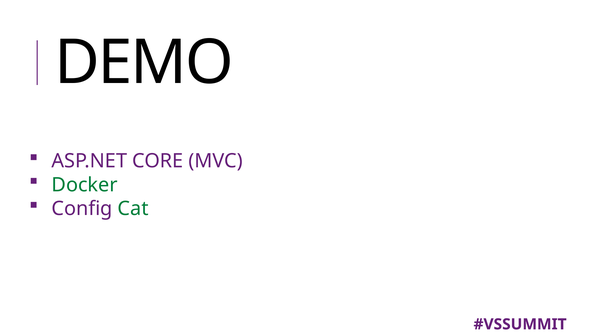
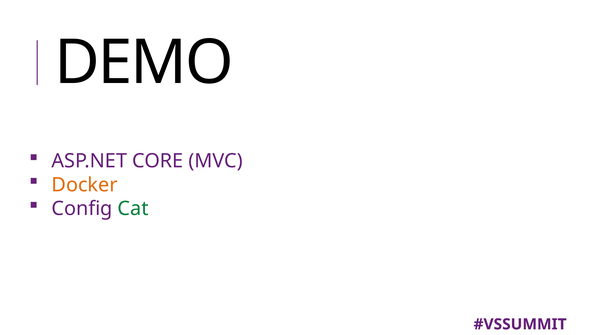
Docker colour: green -> orange
